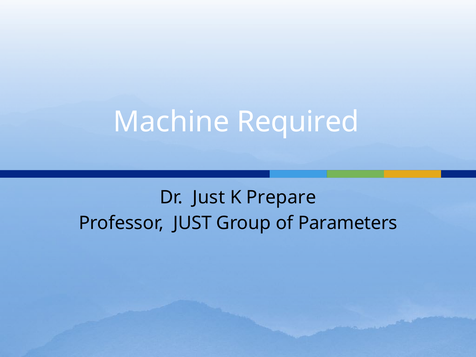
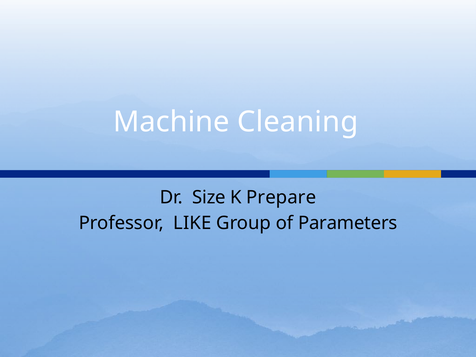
Required: Required -> Cleaning
Dr Just: Just -> Size
Professor JUST: JUST -> LIKE
